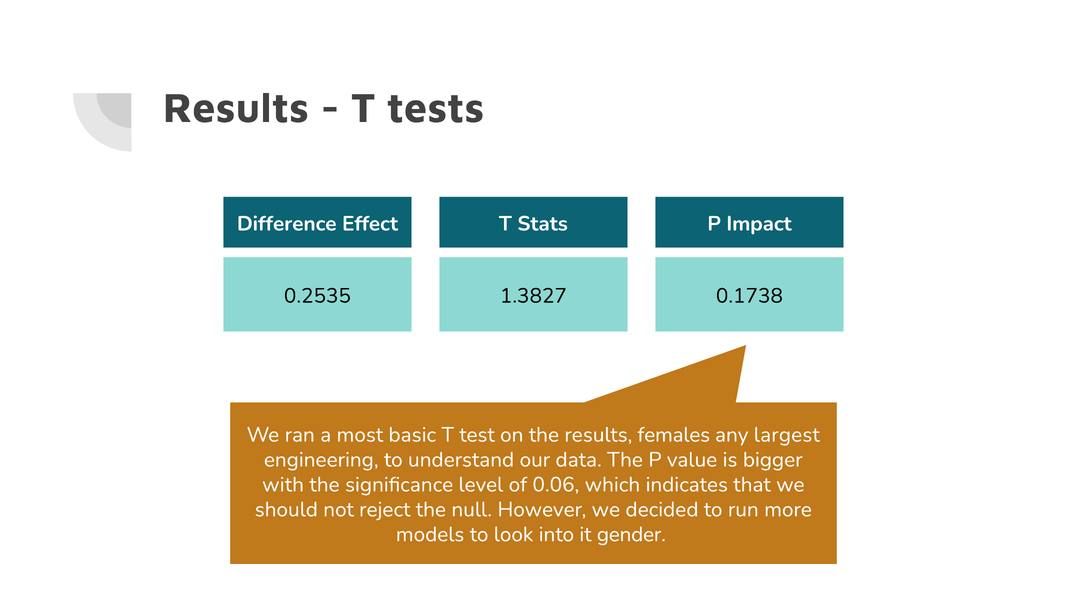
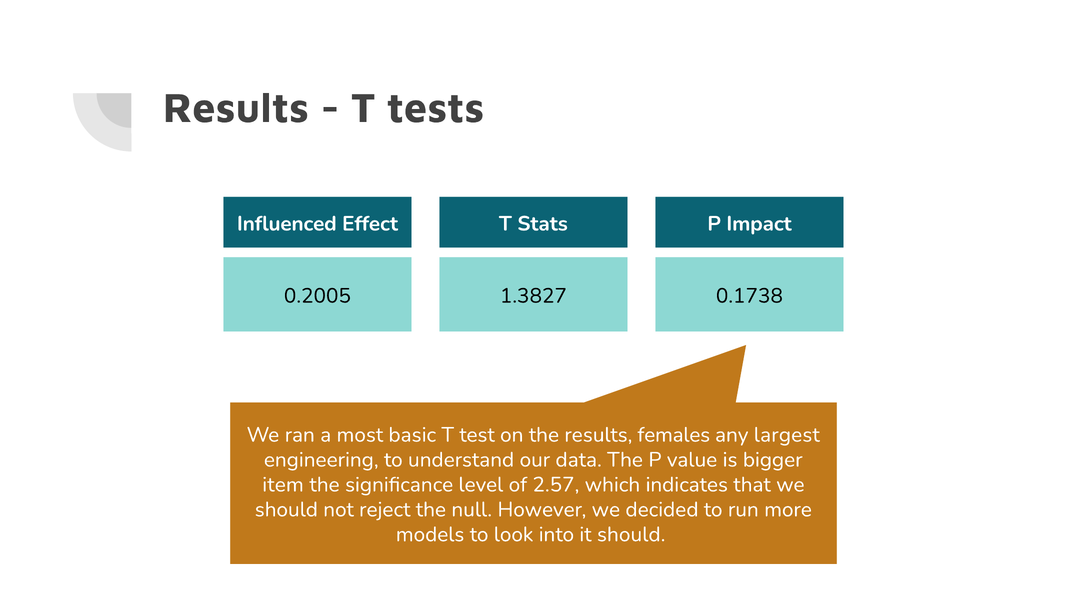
Difference: Difference -> Influenced
0.2535: 0.2535 -> 0.2005
with: with -> item
0.06: 0.06 -> 2.57
it gender: gender -> should
